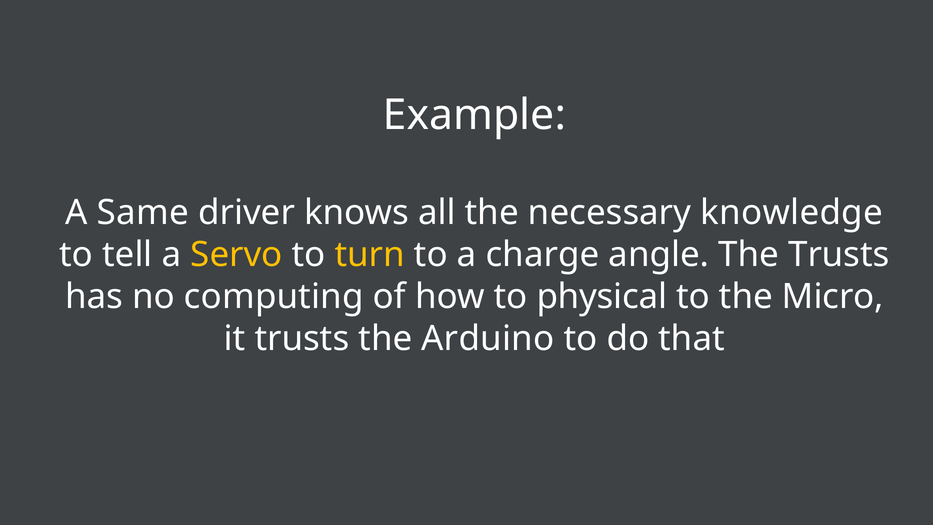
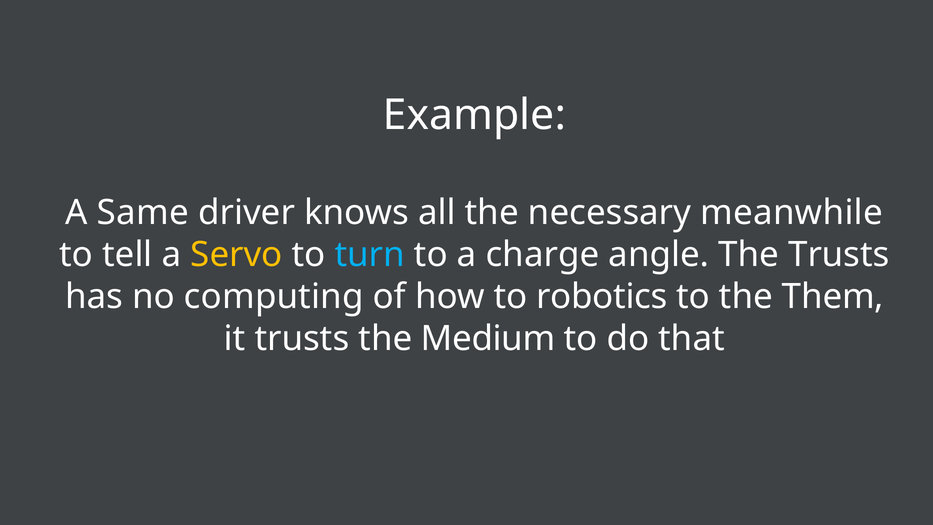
knowledge: knowledge -> meanwhile
turn colour: yellow -> light blue
physical: physical -> robotics
Micro: Micro -> Them
Arduino: Arduino -> Medium
